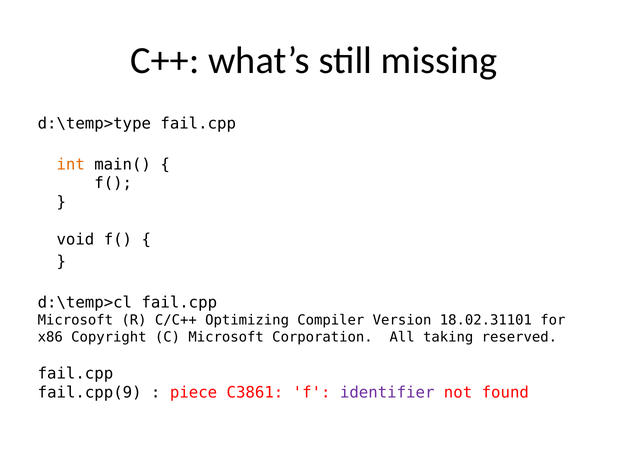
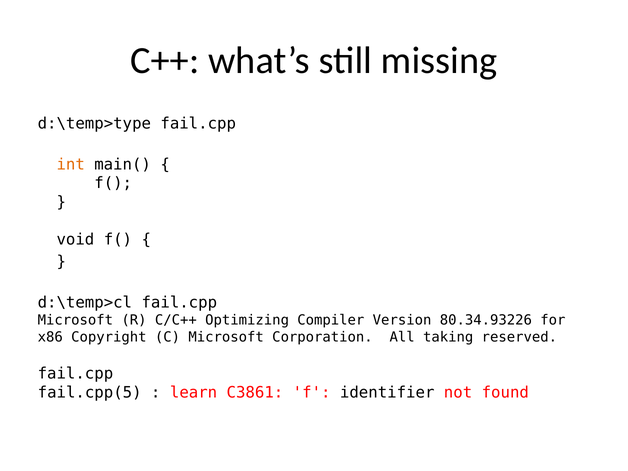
18.02.31101: 18.02.31101 -> 80.34.93226
fail.cpp(9: fail.cpp(9 -> fail.cpp(5
piece: piece -> learn
identifier colour: purple -> black
